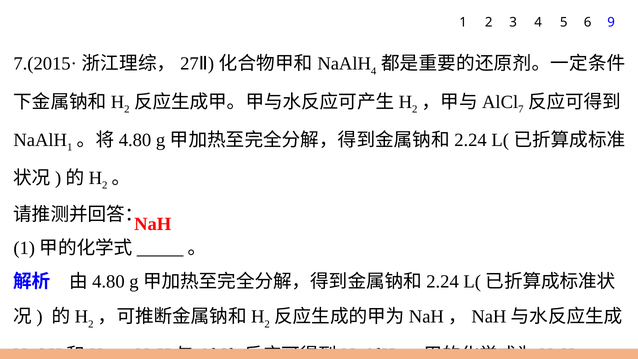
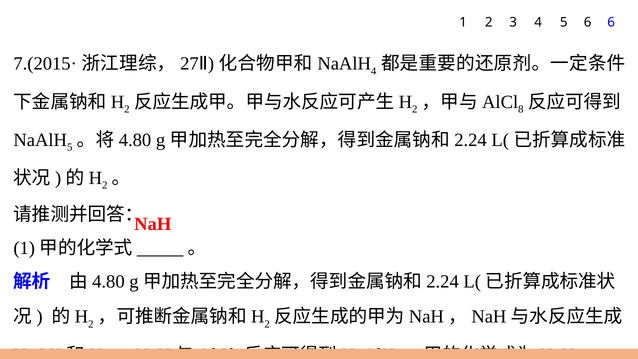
6 9: 9 -> 6
7: 7 -> 8
1 at (70, 147): 1 -> 5
